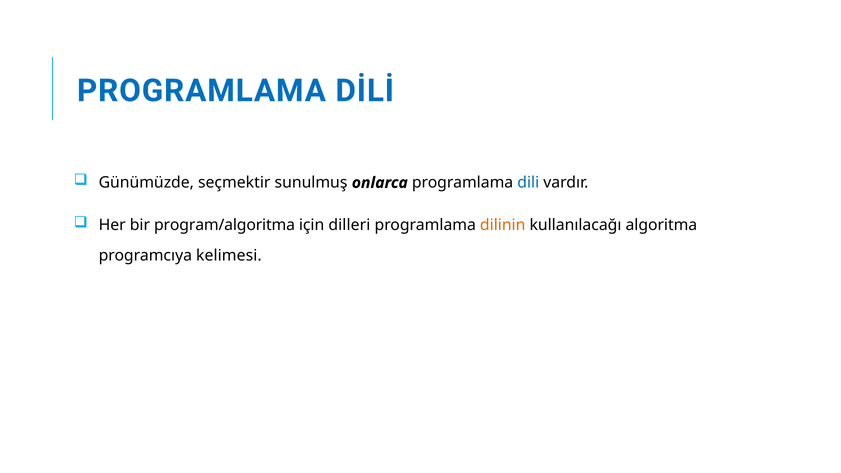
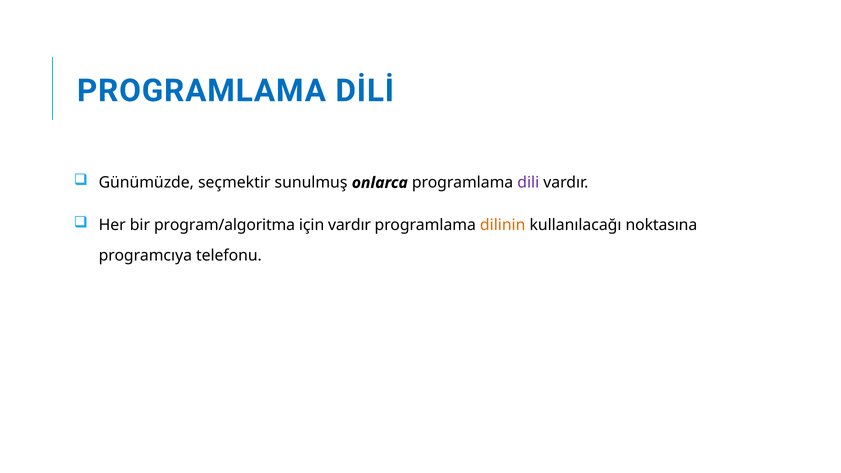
dili colour: blue -> purple
için dilleri: dilleri -> vardır
algoritma: algoritma -> noktasına
kelimesi: kelimesi -> telefonu
